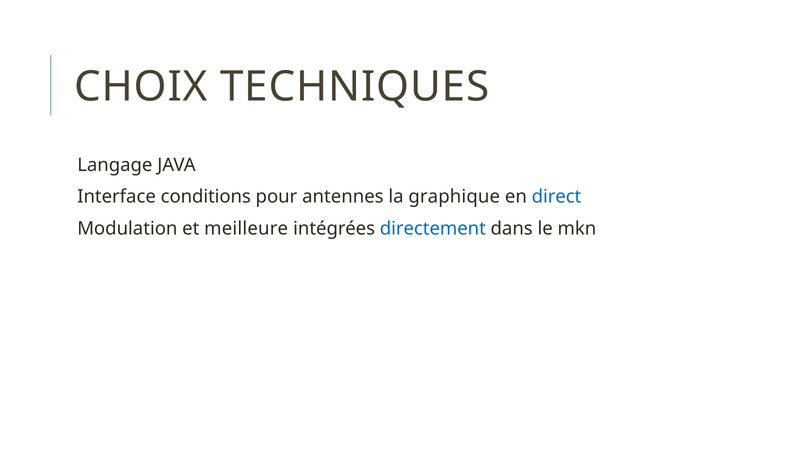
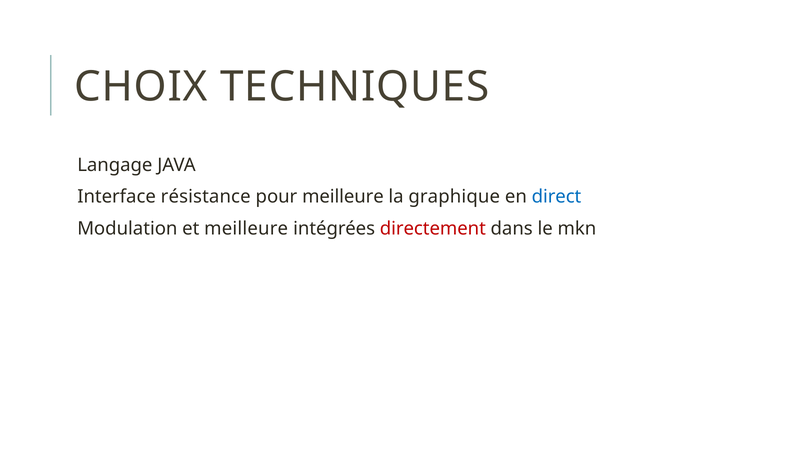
conditions: conditions -> résistance
pour antennes: antennes -> meilleure
directement colour: blue -> red
